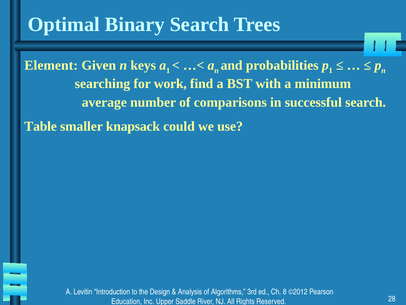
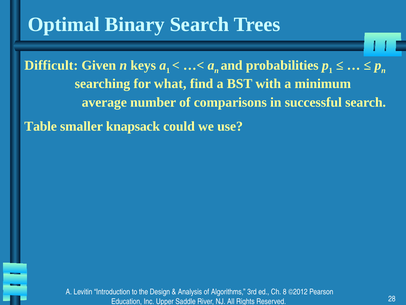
Element: Element -> Difficult
work: work -> what
